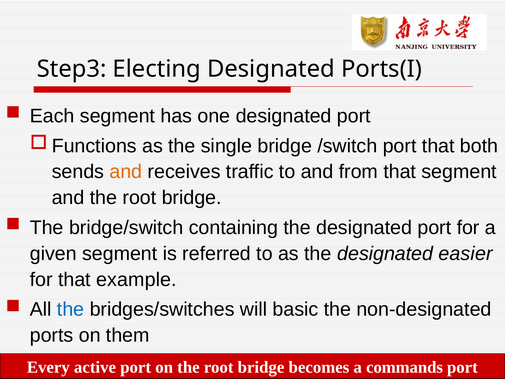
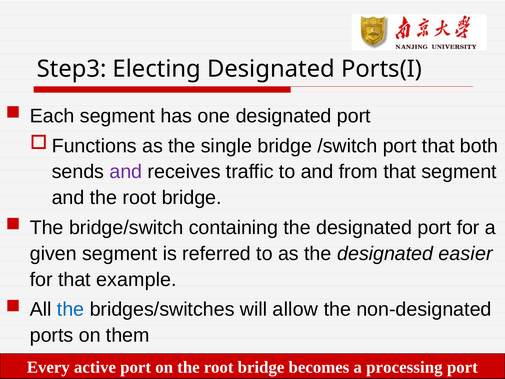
and at (126, 172) colour: orange -> purple
basic: basic -> allow
commands: commands -> processing
